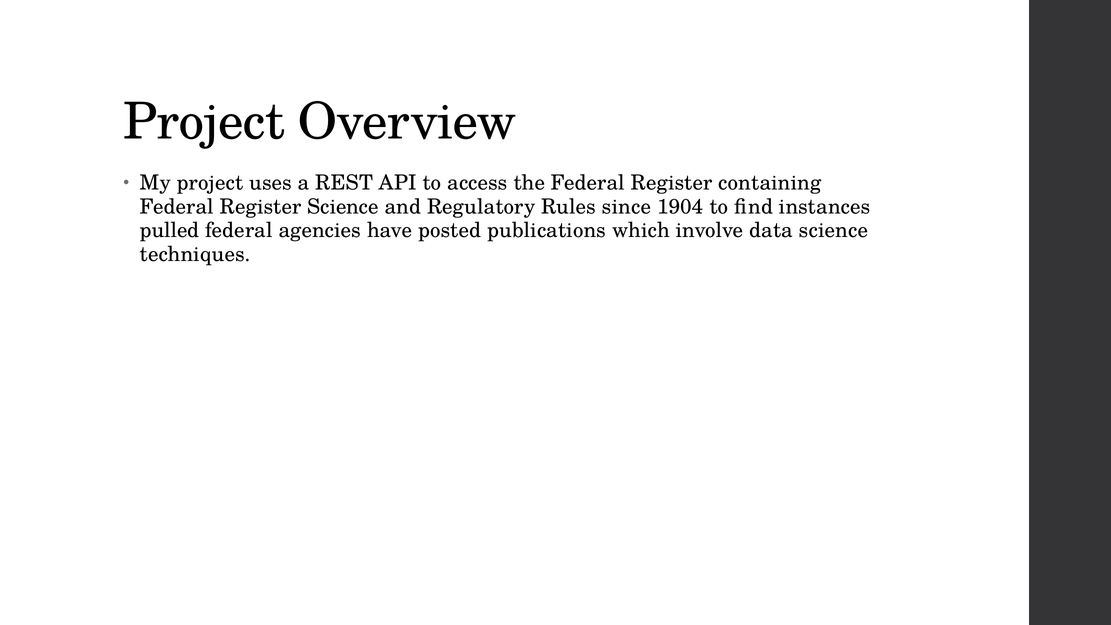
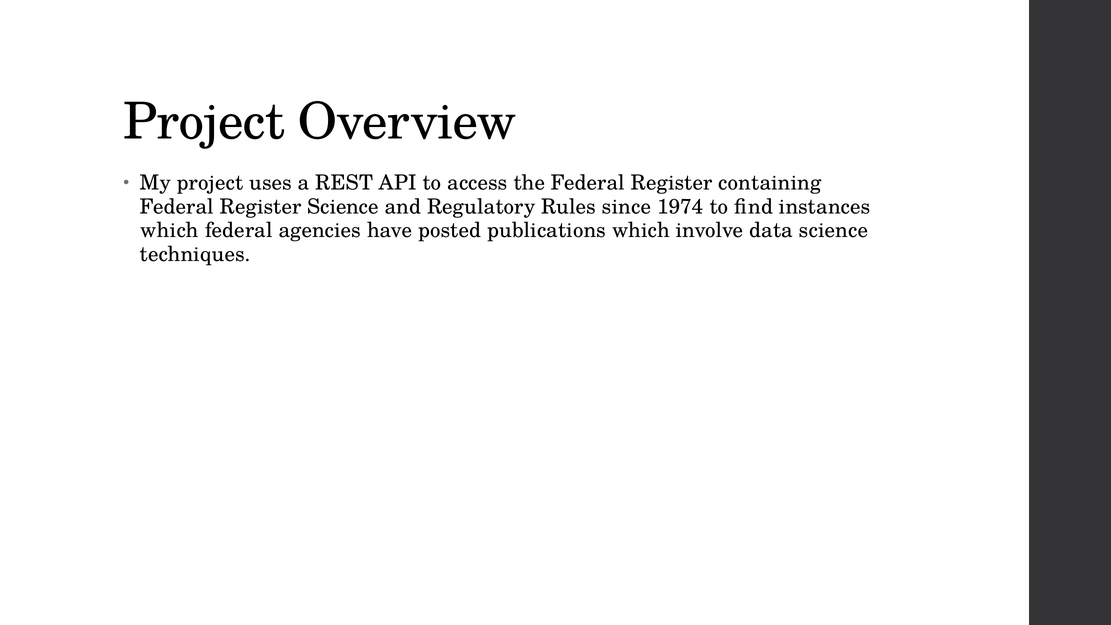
1904: 1904 -> 1974
pulled at (170, 230): pulled -> which
